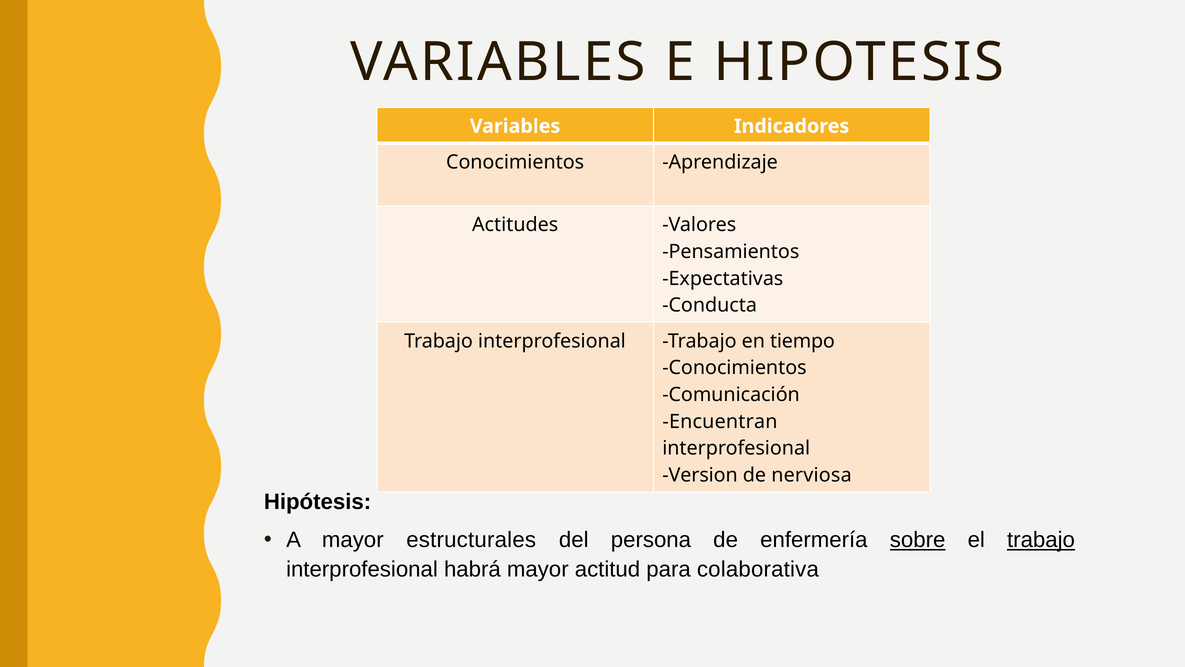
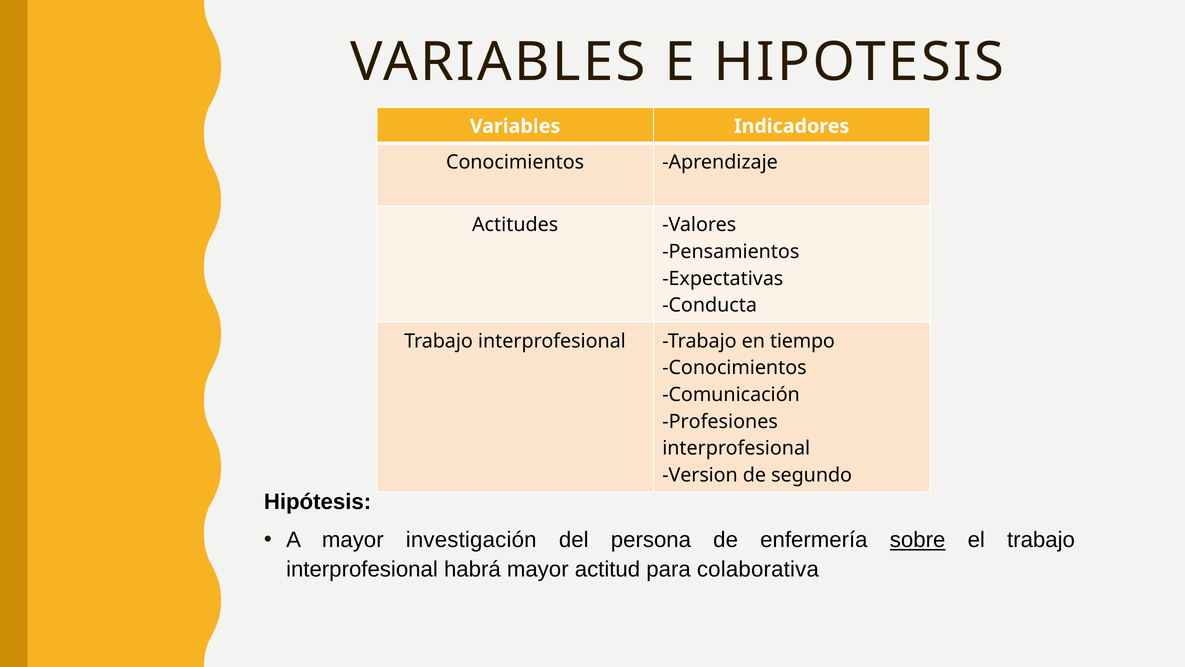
Encuentran: Encuentran -> Profesiones
nerviosa: nerviosa -> segundo
estructurales: estructurales -> investigación
trabajo at (1041, 540) underline: present -> none
